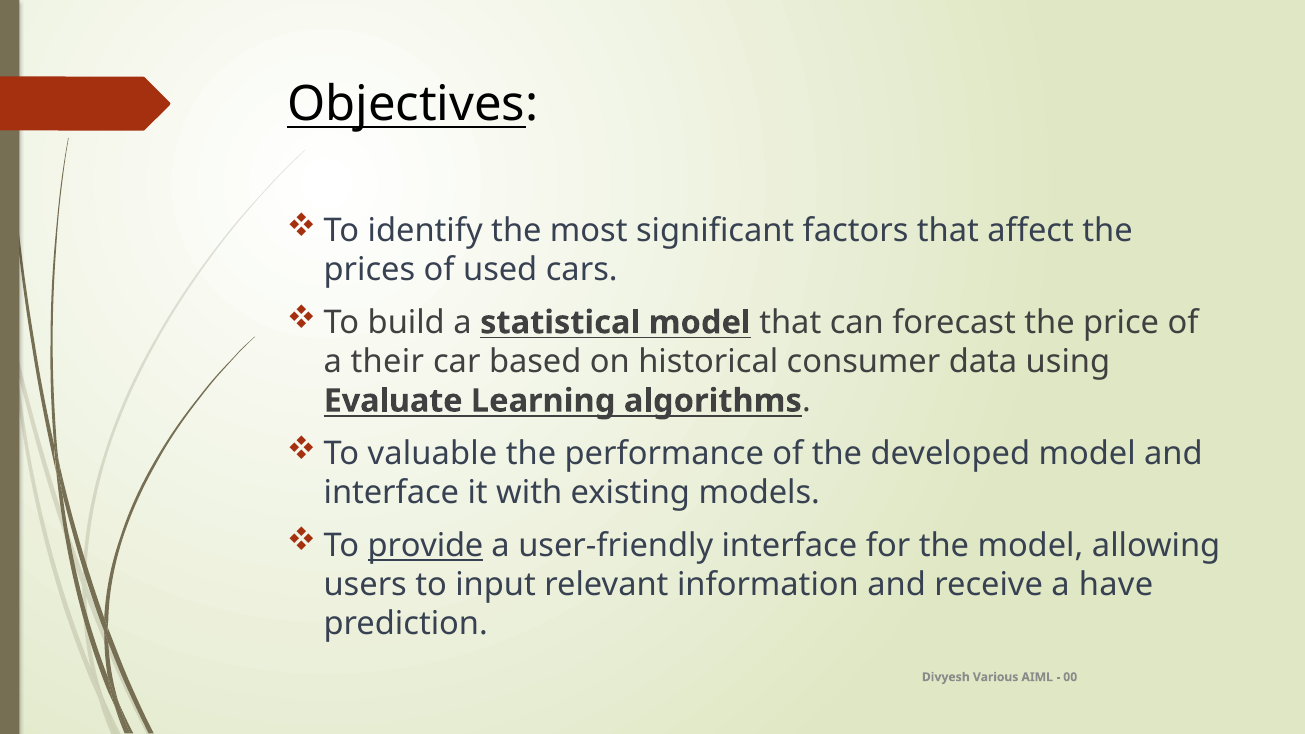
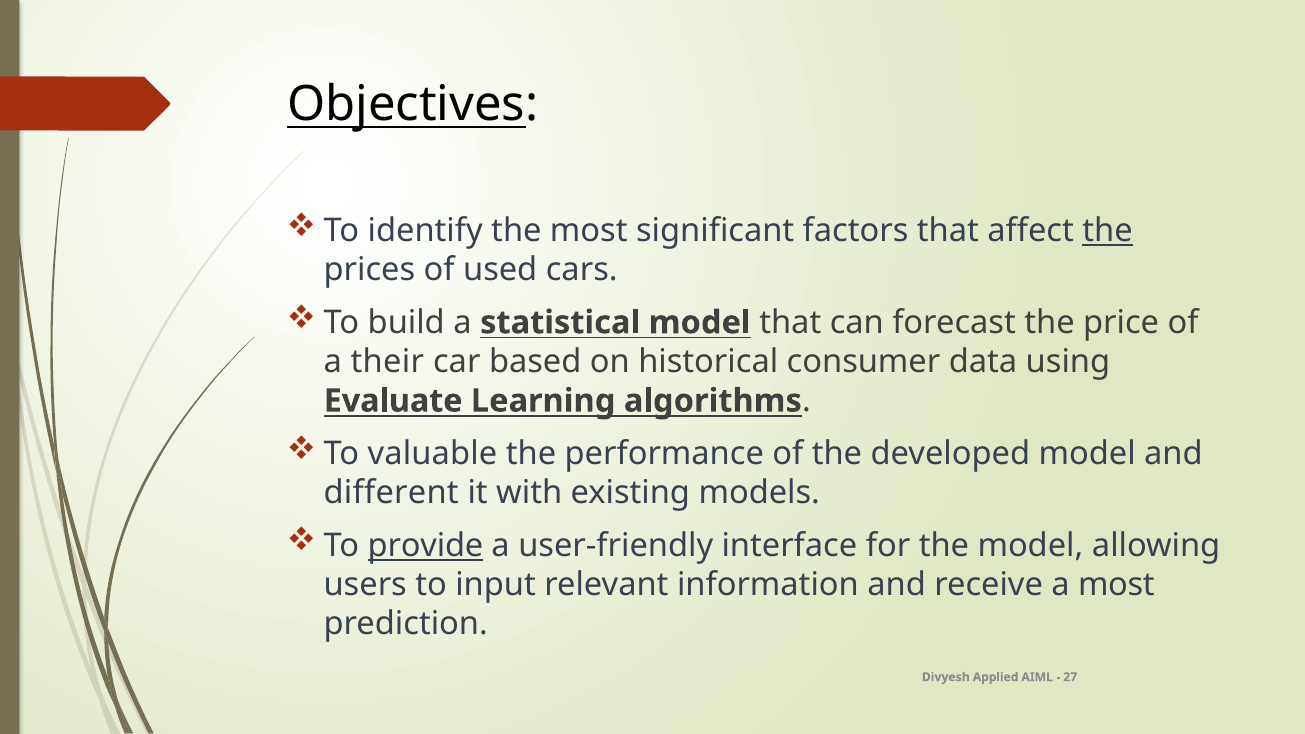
the at (1107, 231) underline: none -> present
interface at (391, 493): interface -> different
a have: have -> most
Various: Various -> Applied
00: 00 -> 27
